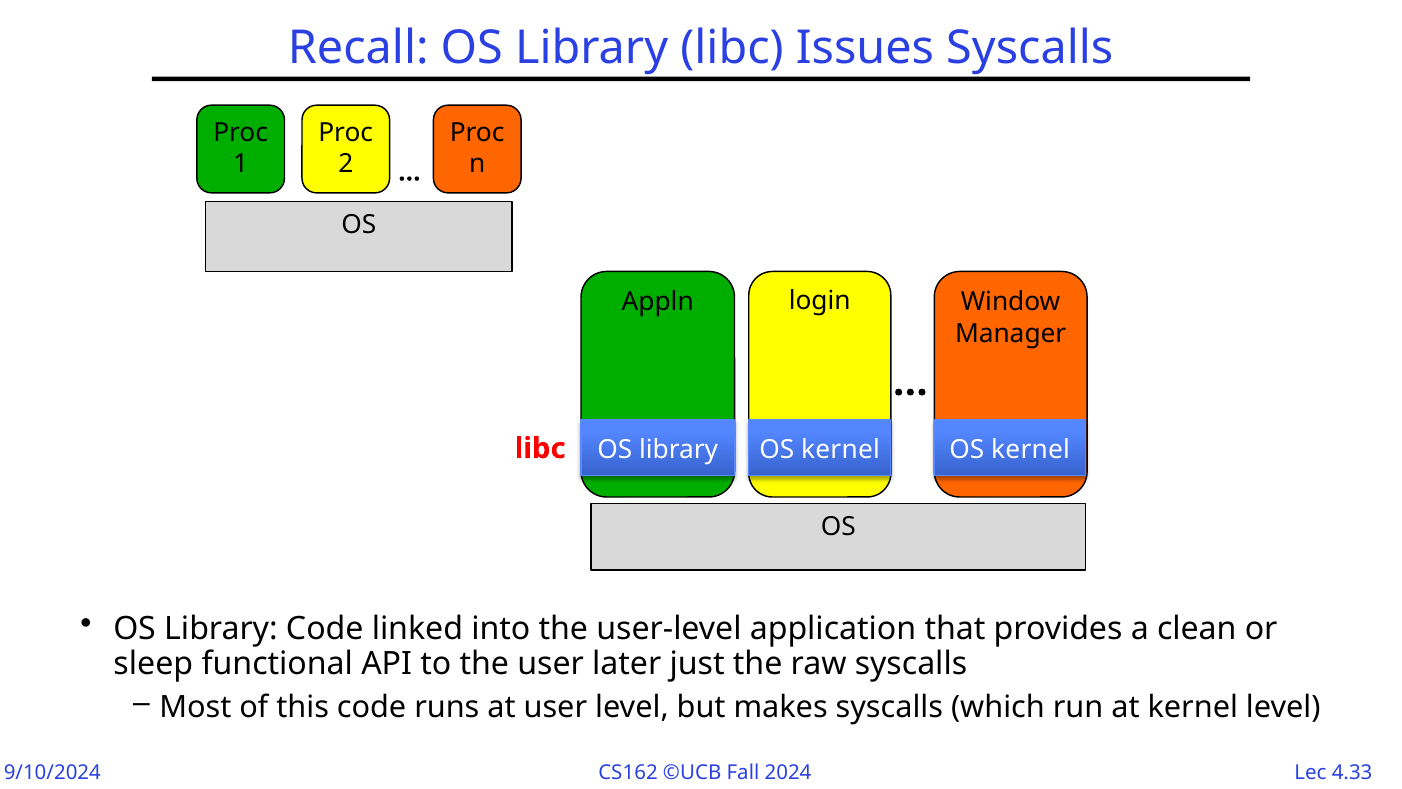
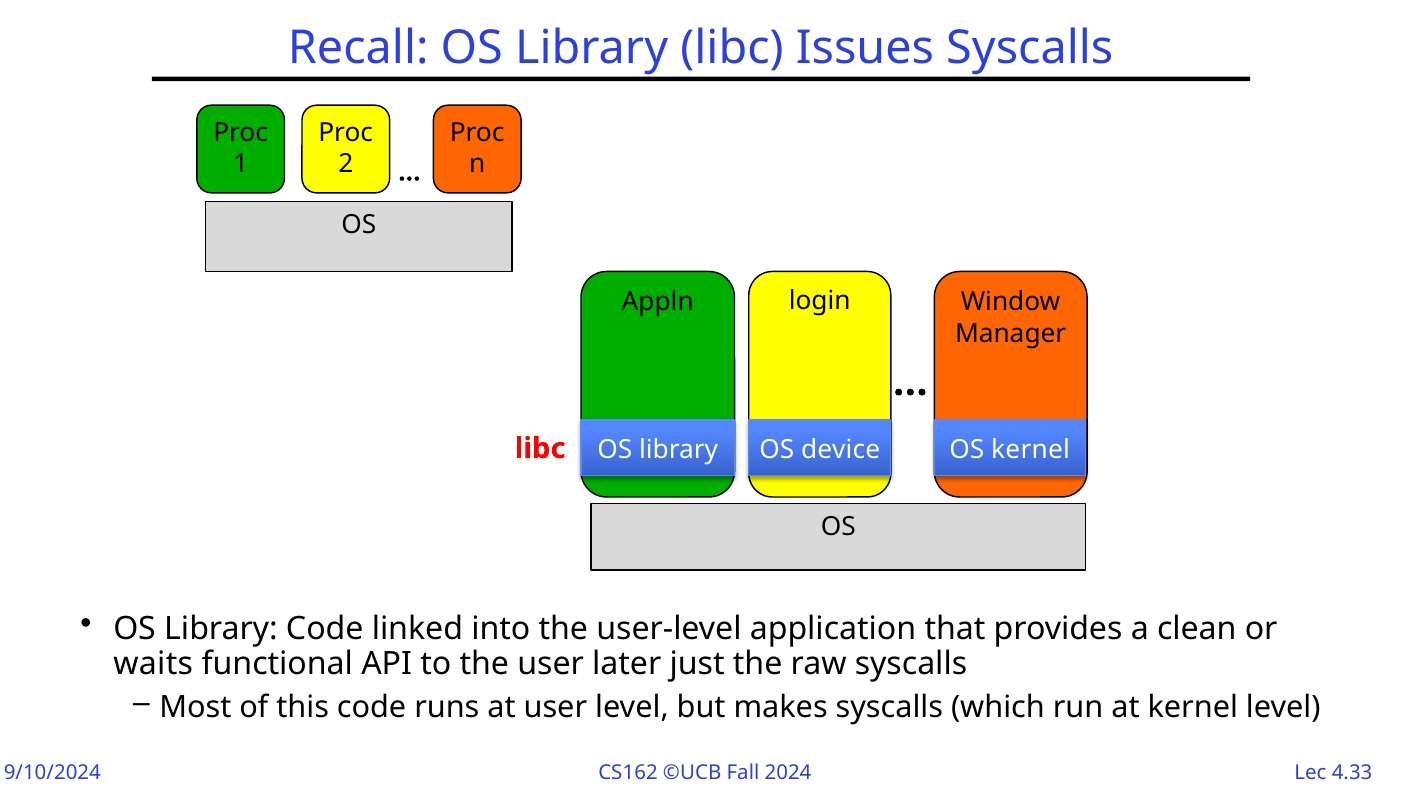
library OS kernel: kernel -> device
sleep: sleep -> waits
